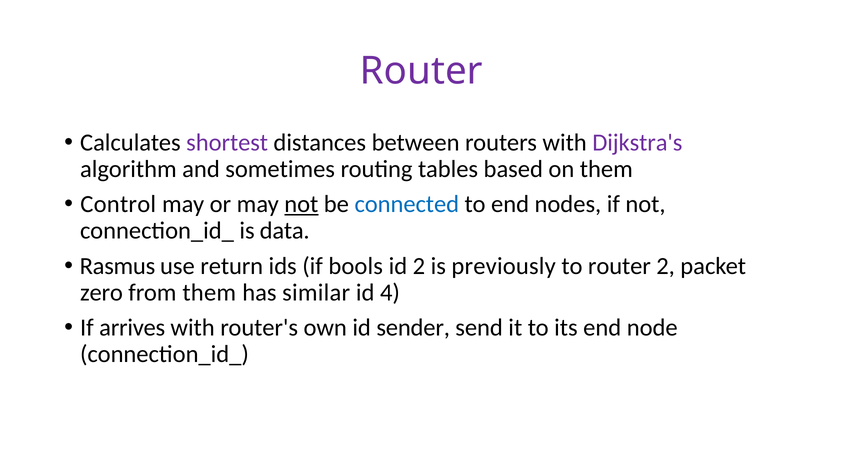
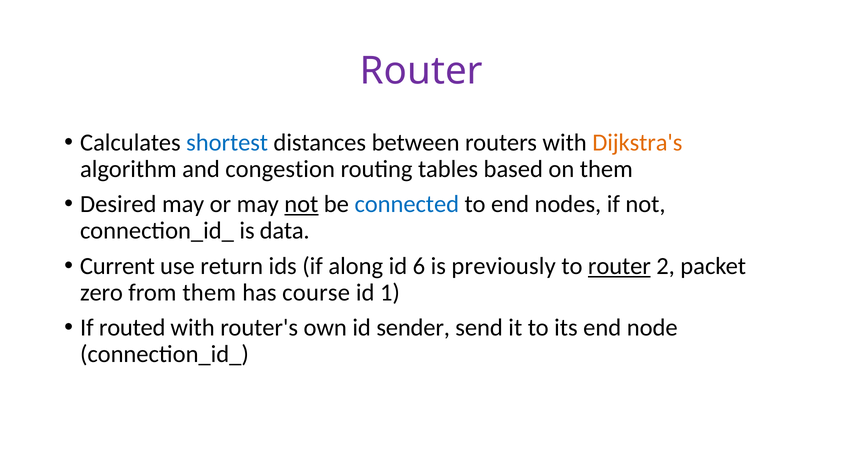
shortest colour: purple -> blue
Dijkstra's colour: purple -> orange
sometimes: sometimes -> congestion
Control: Control -> Desired
Rasmus: Rasmus -> Current
bools: bools -> along
id 2: 2 -> 6
router at (619, 266) underline: none -> present
similar: similar -> course
4: 4 -> 1
arrives: arrives -> routed
